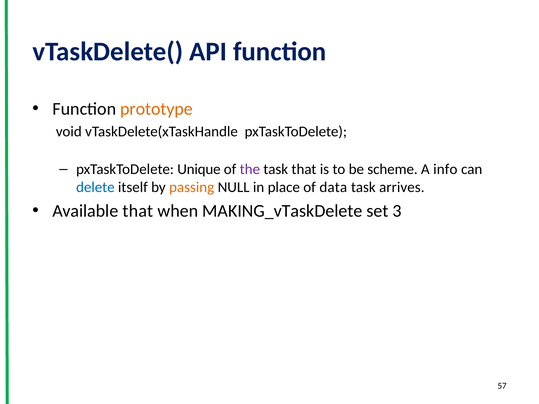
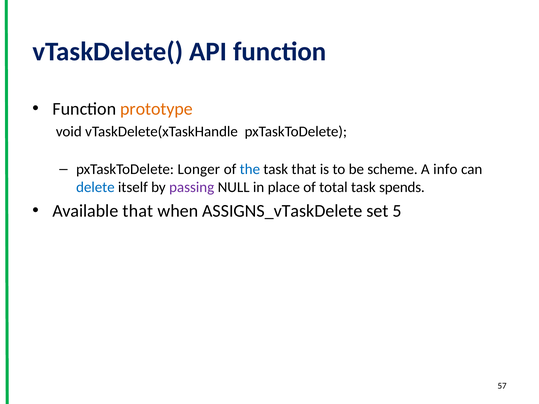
Unique: Unique -> Longer
the colour: purple -> blue
passing colour: orange -> purple
data: data -> total
arrives: arrives -> spends
MAKING_vTaskDelete: MAKING_vTaskDelete -> ASSIGNS_vTaskDelete
3: 3 -> 5
